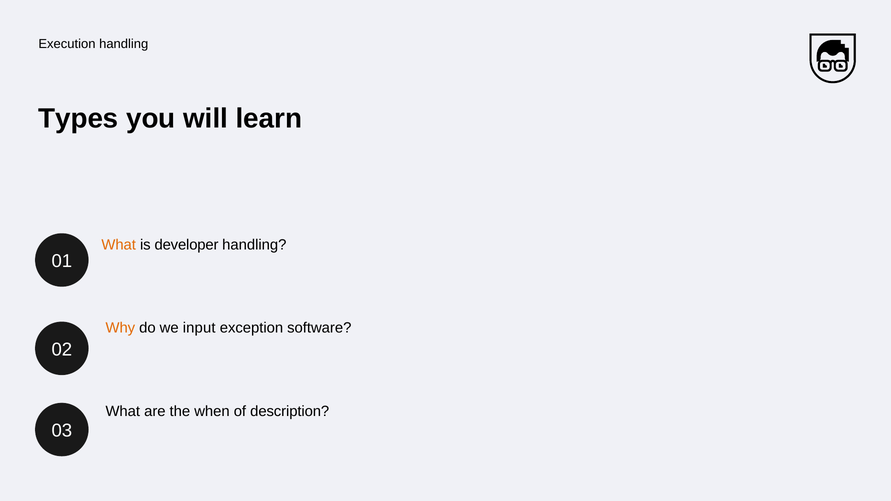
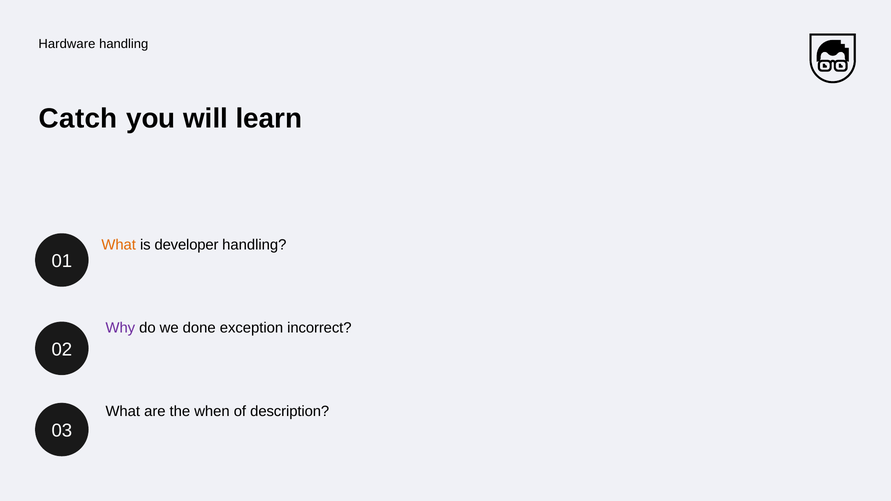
Execution: Execution -> Hardware
Types: Types -> Catch
Why colour: orange -> purple
input: input -> done
software: software -> incorrect
